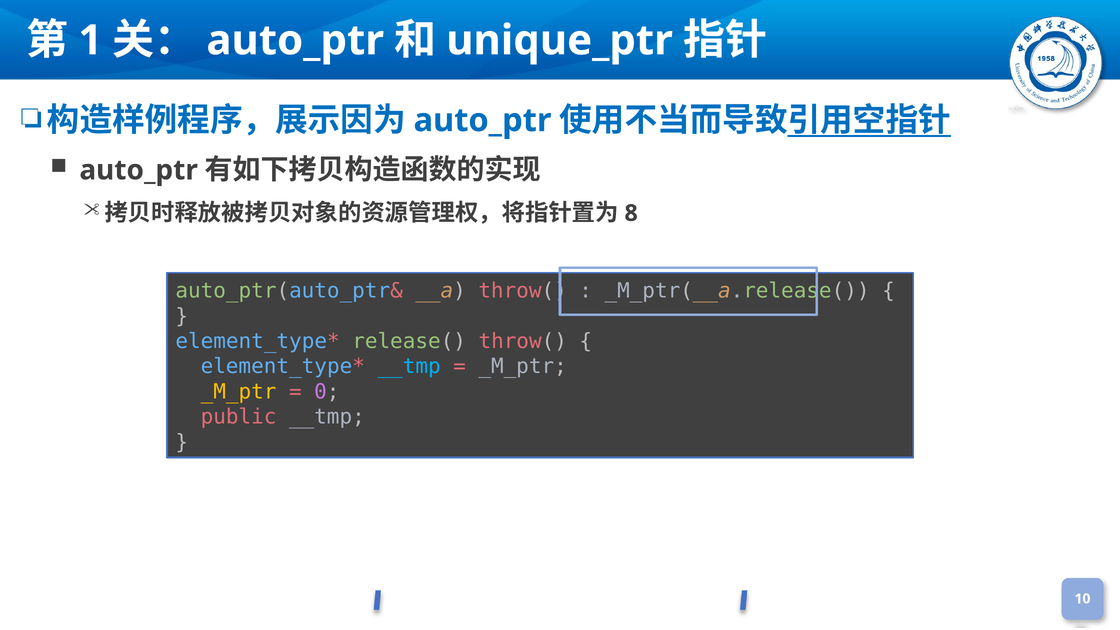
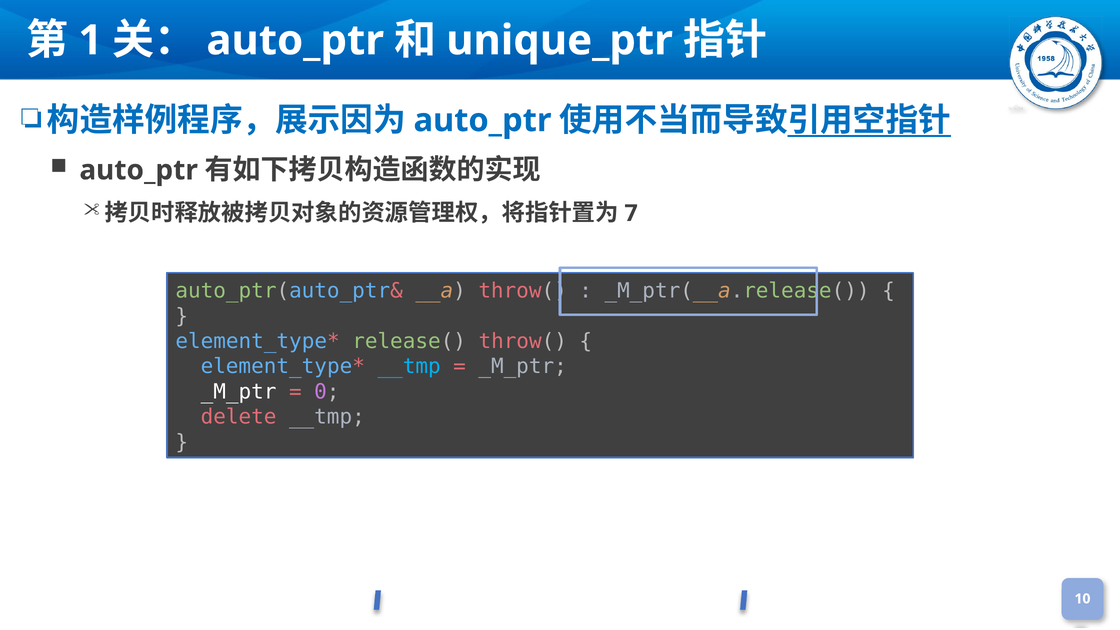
8: 8 -> 7
_M_ptr at (239, 392) colour: yellow -> white
public: public -> delete
